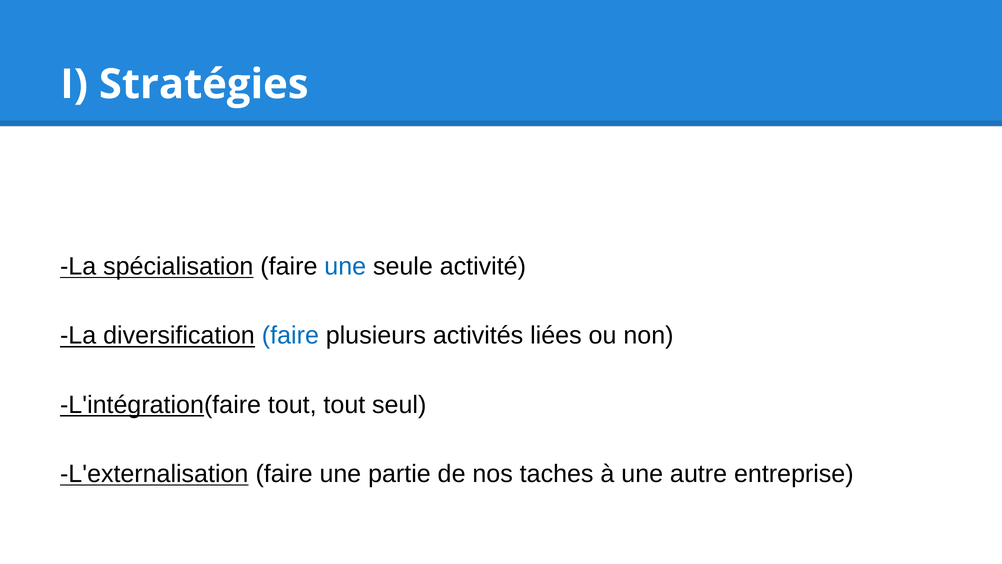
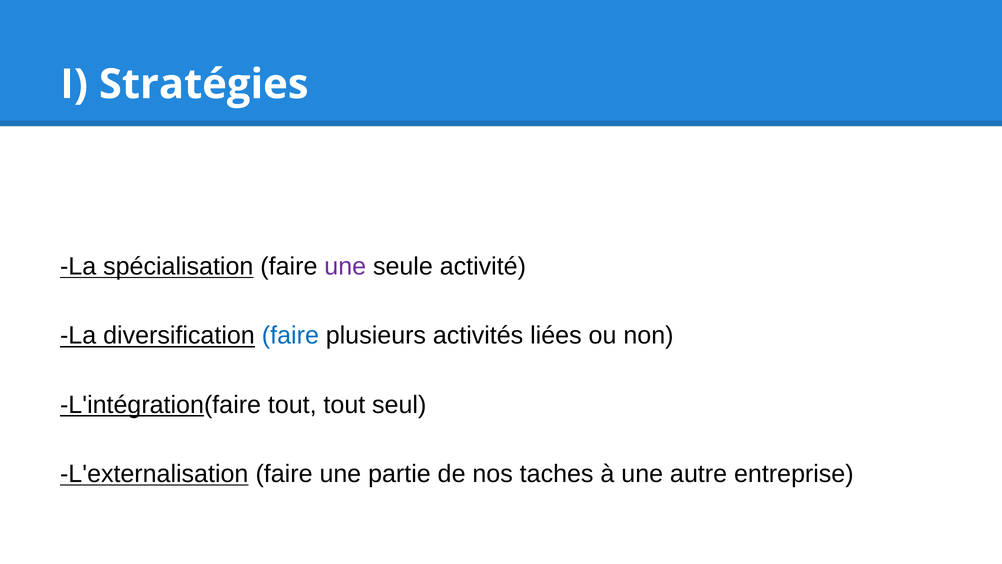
une at (345, 266) colour: blue -> purple
